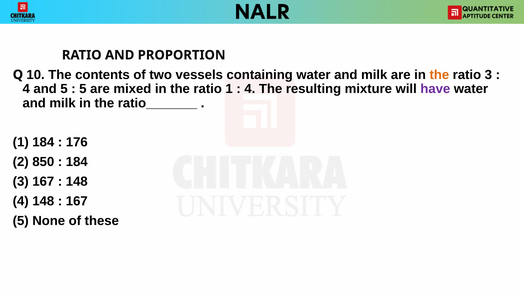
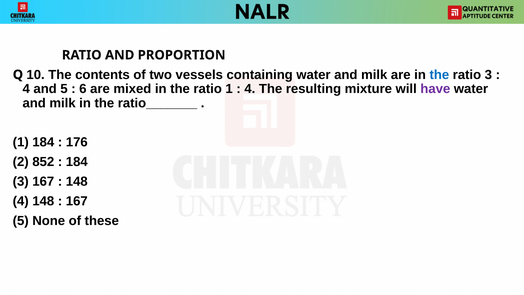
the at (439, 75) colour: orange -> blue
5 at (83, 89): 5 -> 6
850: 850 -> 852
